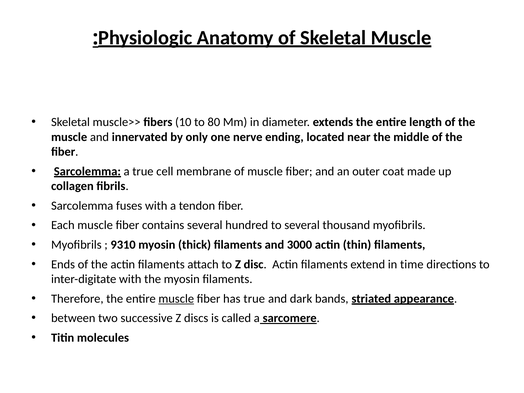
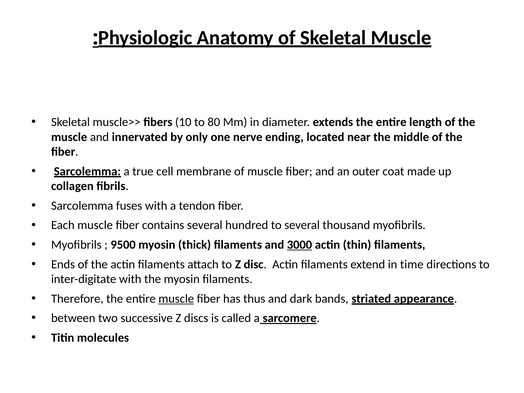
9310: 9310 -> 9500
3000 underline: none -> present
has true: true -> thus
